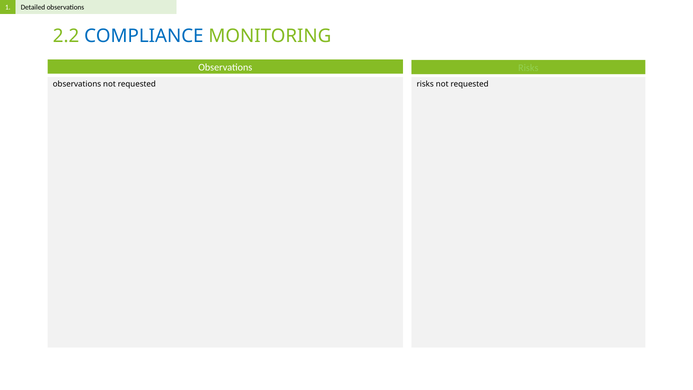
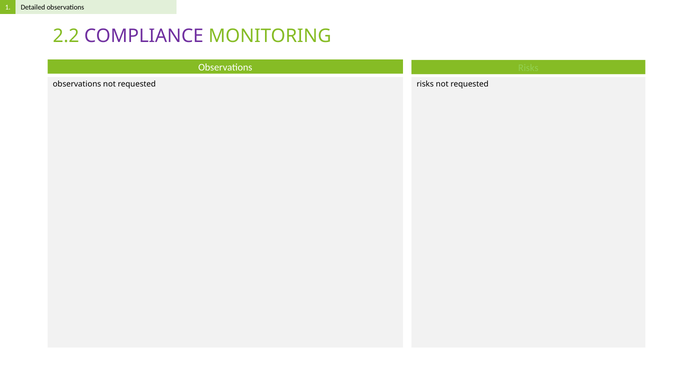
COMPLIANCE colour: blue -> purple
